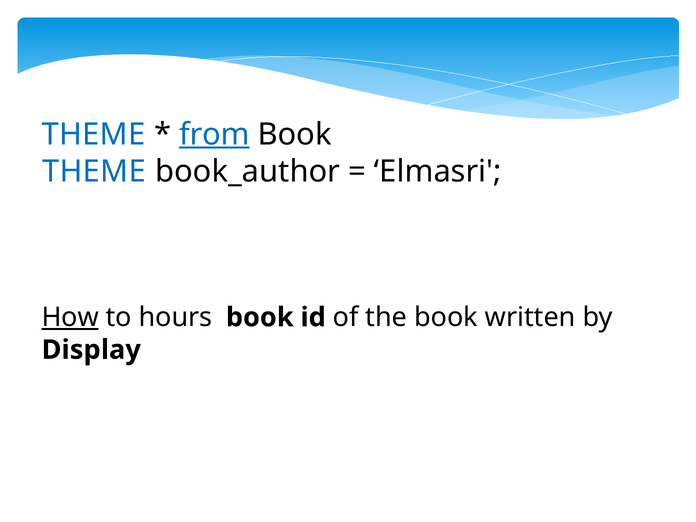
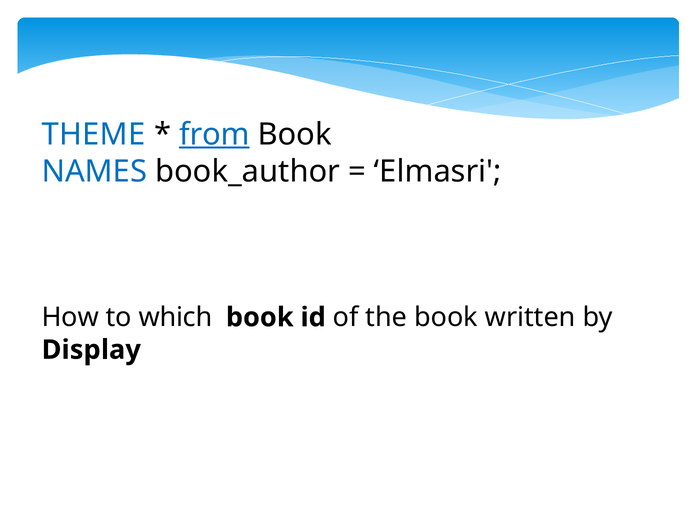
THEME at (94, 171): THEME -> NAMES
How underline: present -> none
hours: hours -> which
